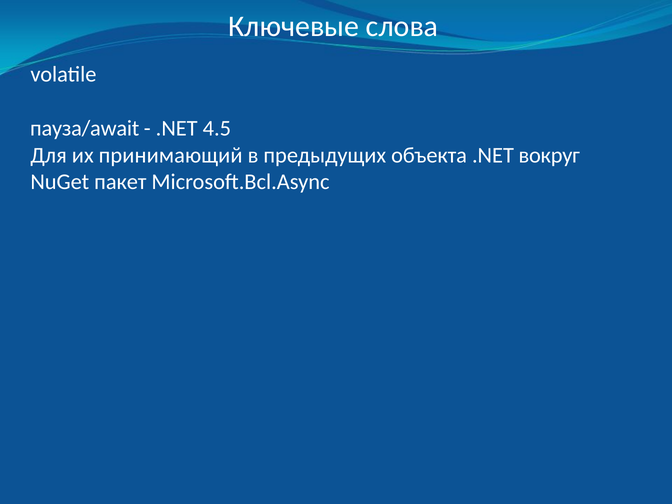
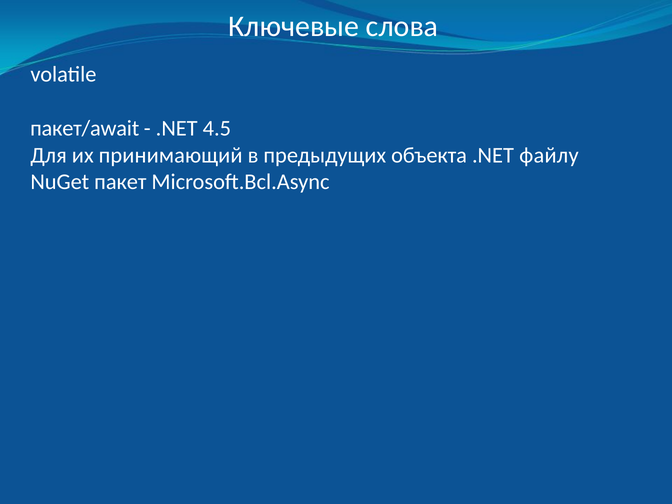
пауза/await: пауза/await -> пакет/await
вокруг: вокруг -> файлу
